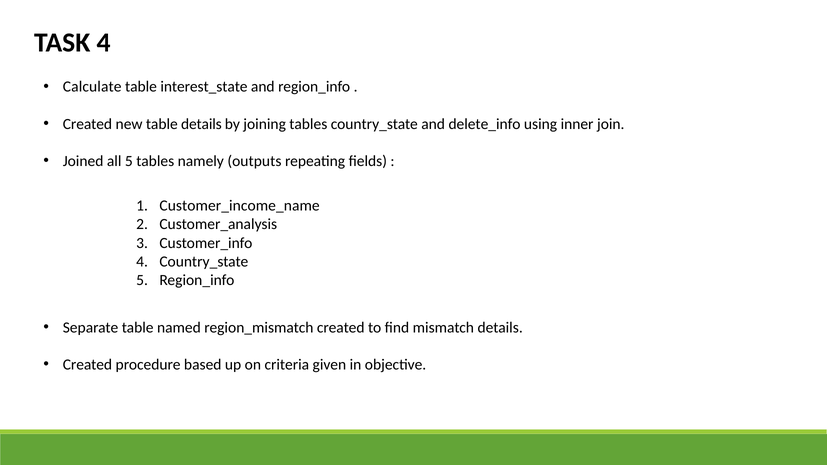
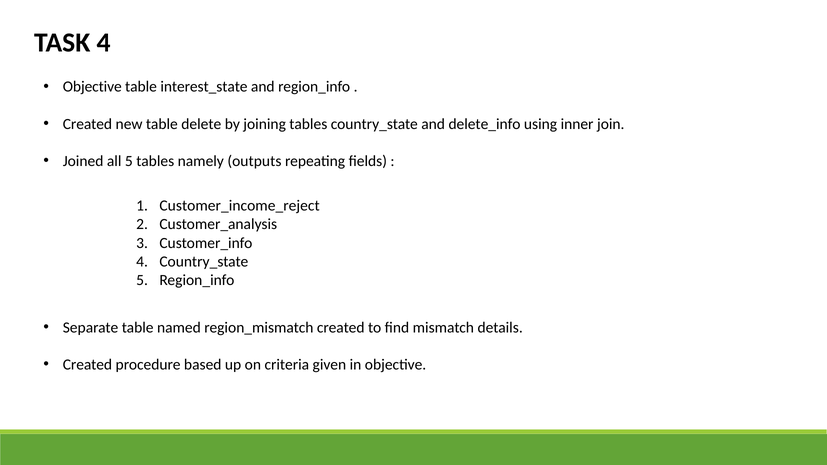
Calculate at (92, 87): Calculate -> Objective
table details: details -> delete
Customer_income_name: Customer_income_name -> Customer_income_reject
